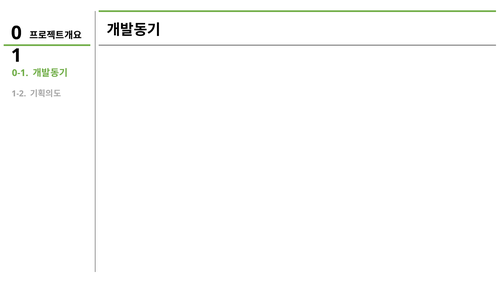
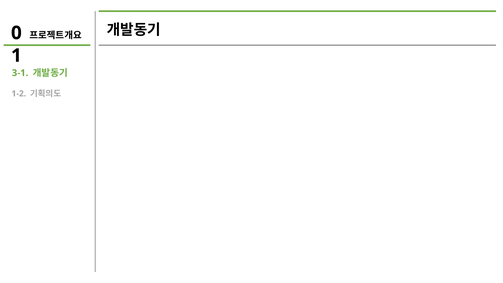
0-1: 0-1 -> 3-1
